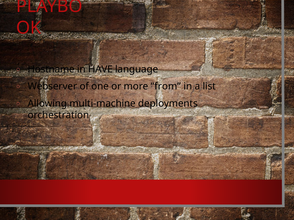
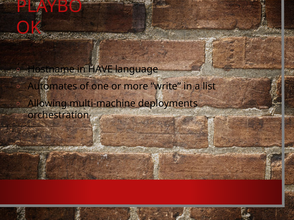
Webserver: Webserver -> Automates
from: from -> write
